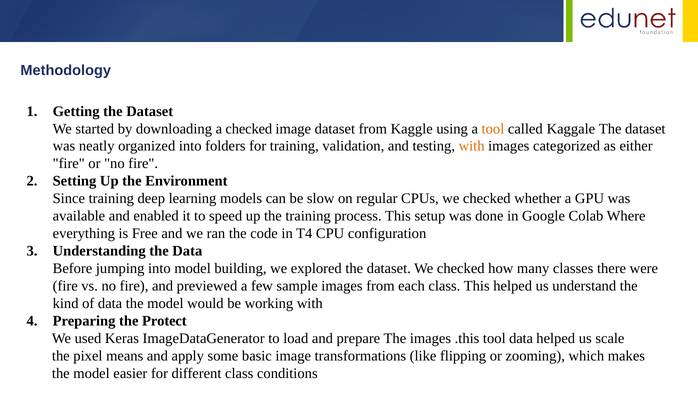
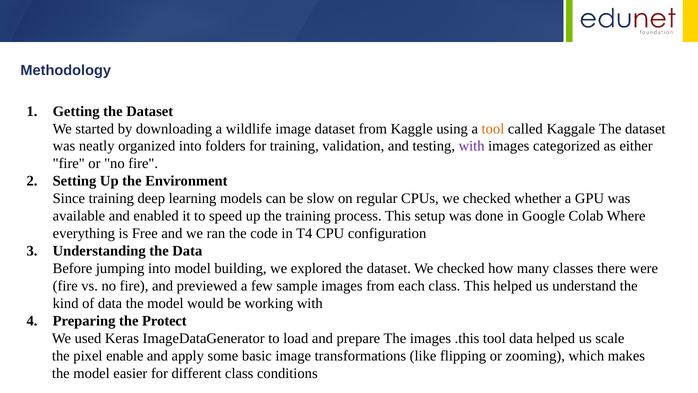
a checked: checked -> wildlife
with at (472, 146) colour: orange -> purple
means: means -> enable
